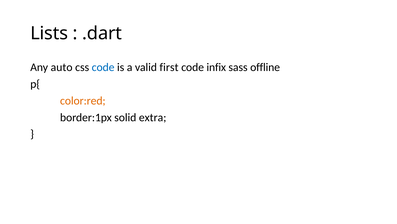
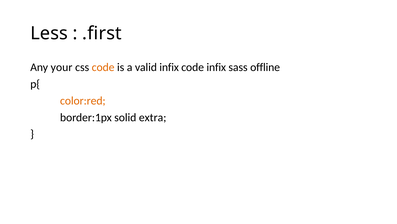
Lists: Lists -> Less
.dart: .dart -> .first
auto: auto -> your
code at (103, 67) colour: blue -> orange
valid first: first -> infix
